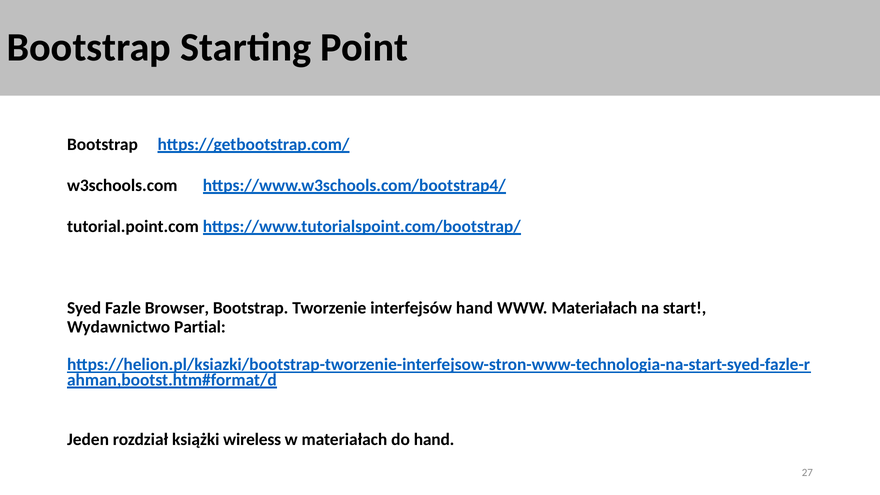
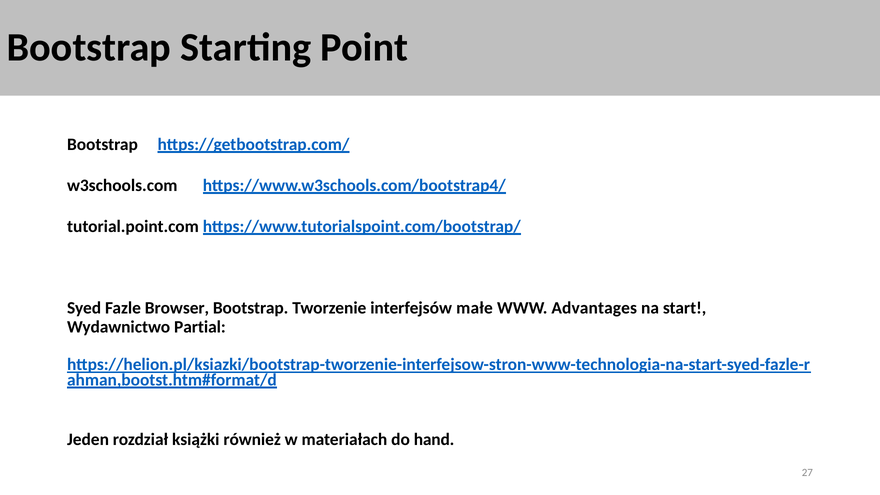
interfejsów hand: hand -> małe
WWW Materiałach: Materiałach -> Advantages
wireless: wireless -> również
